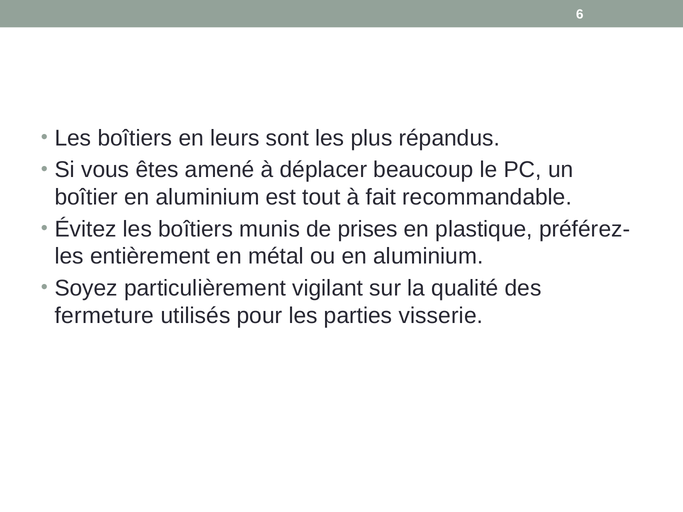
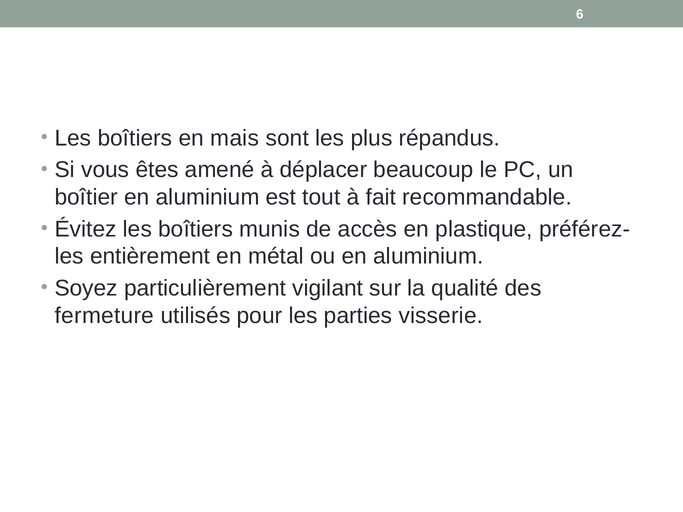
leurs: leurs -> mais
prises: prises -> accès
